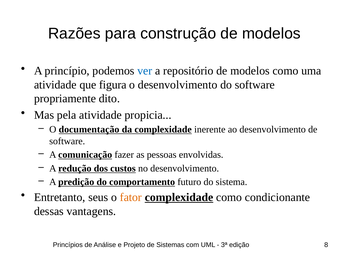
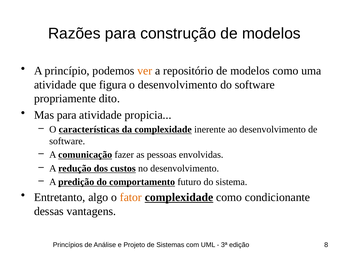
ver colour: blue -> orange
Mas pela: pela -> para
documentação: documentação -> características
seus: seus -> algo
